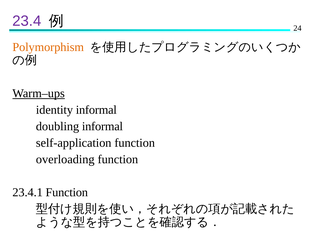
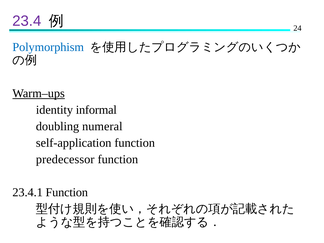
Polymorphism colour: orange -> blue
doubling informal: informal -> numeral
overloading: overloading -> predecessor
